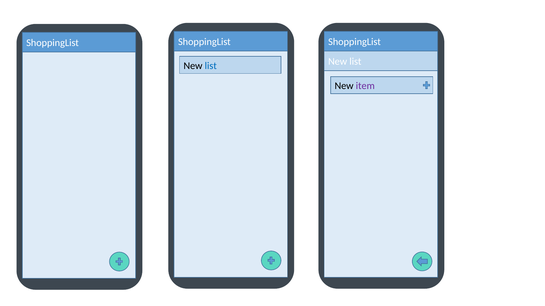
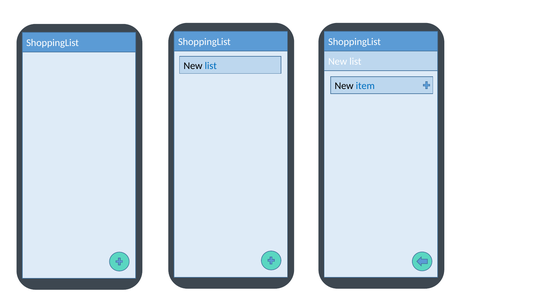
item colour: purple -> blue
